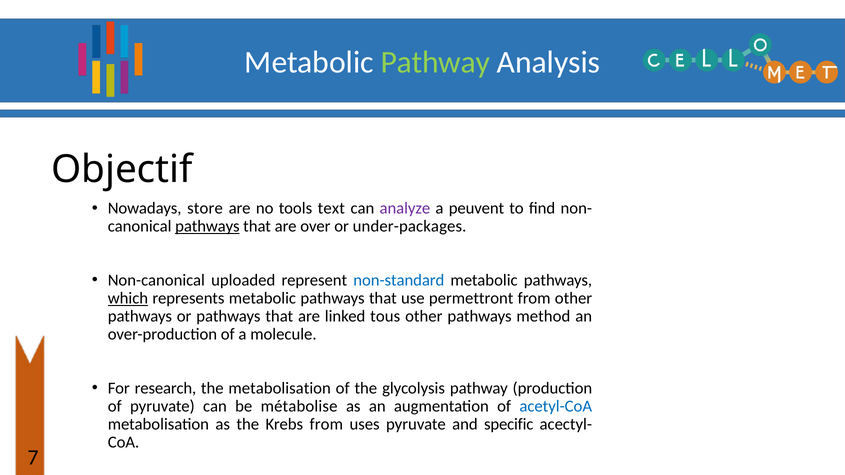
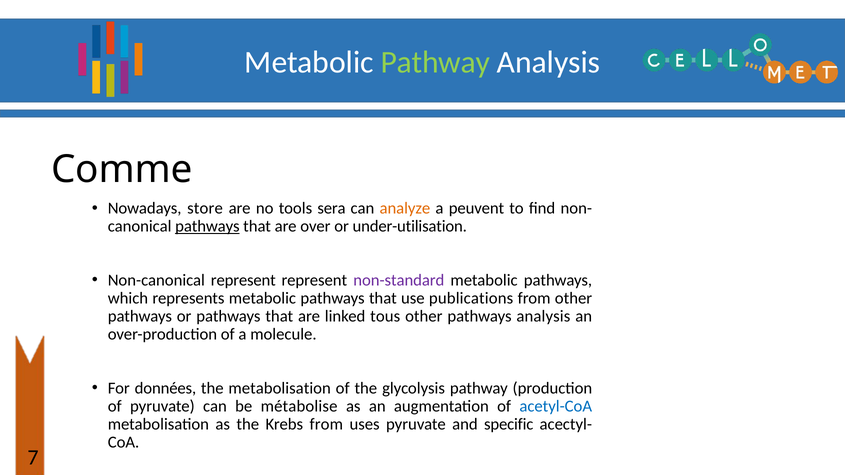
Objectif: Objectif -> Comme
text: text -> sera
analyze colour: purple -> orange
under-packages: under-packages -> under-utilisation
Non-canonical uploaded: uploaded -> represent
non-standard colour: blue -> purple
which underline: present -> none
permettront: permettront -> publications
pathways method: method -> analysis
research: research -> données
